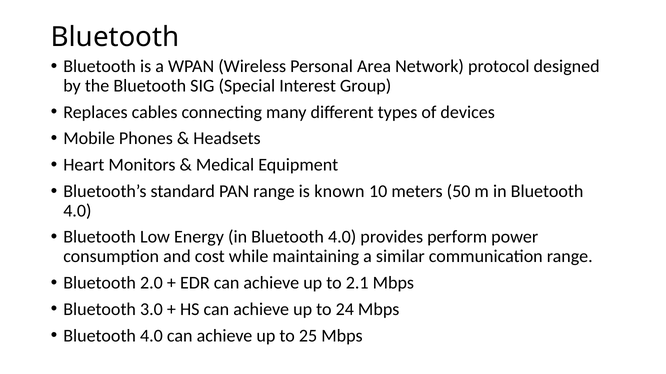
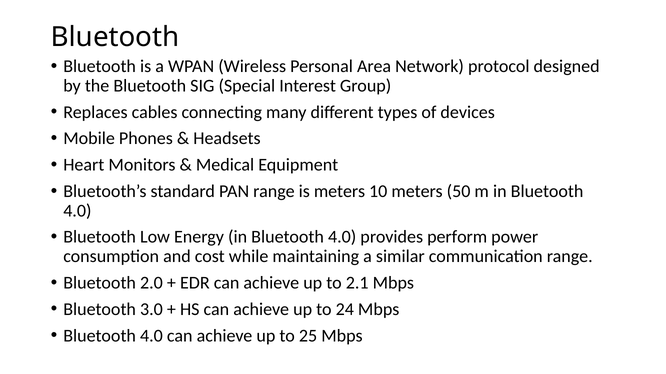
is known: known -> meters
